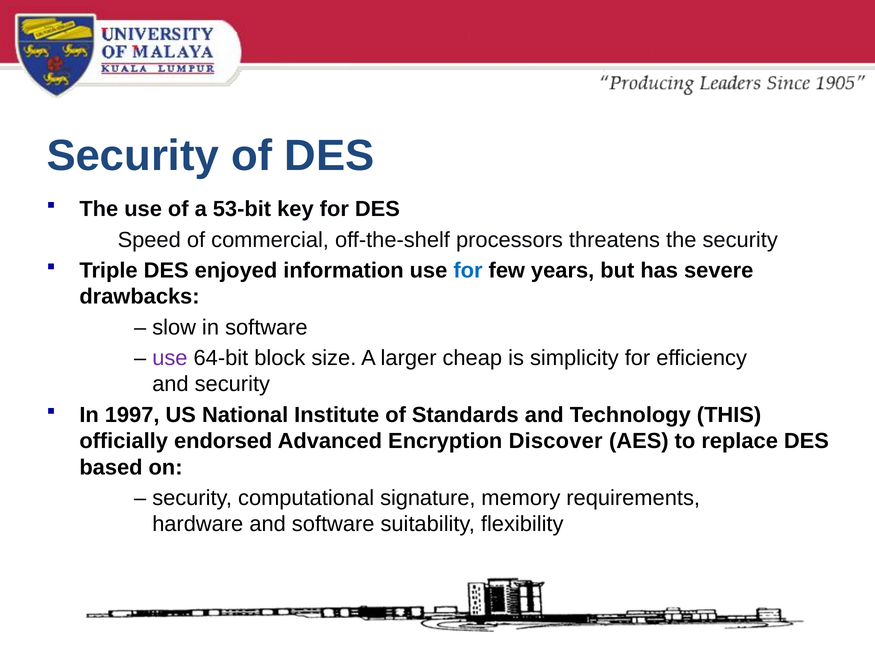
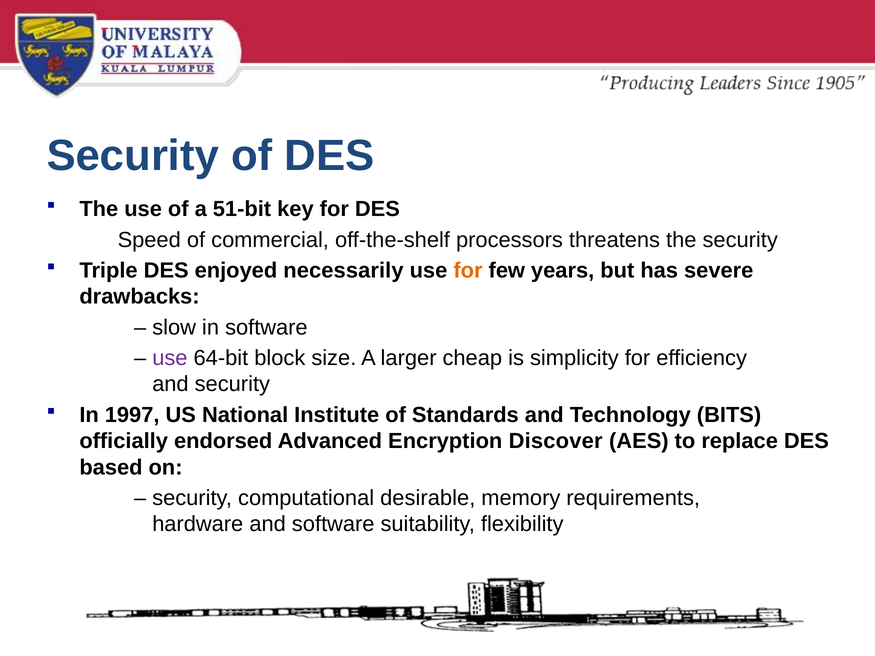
53-bit: 53-bit -> 51-bit
information: information -> necessarily
for at (468, 271) colour: blue -> orange
THIS: THIS -> BITS
signature: signature -> desirable
